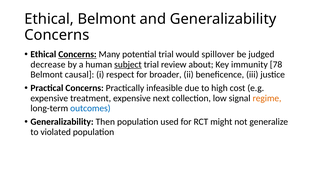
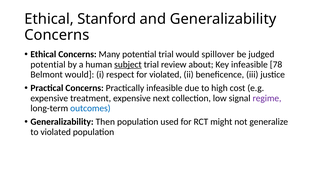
Ethical Belmont: Belmont -> Stanford
Concerns at (77, 54) underline: present -> none
decrease at (48, 64): decrease -> potential
Key immunity: immunity -> infeasible
Belmont causal: causal -> would
for broader: broader -> violated
regime colour: orange -> purple
